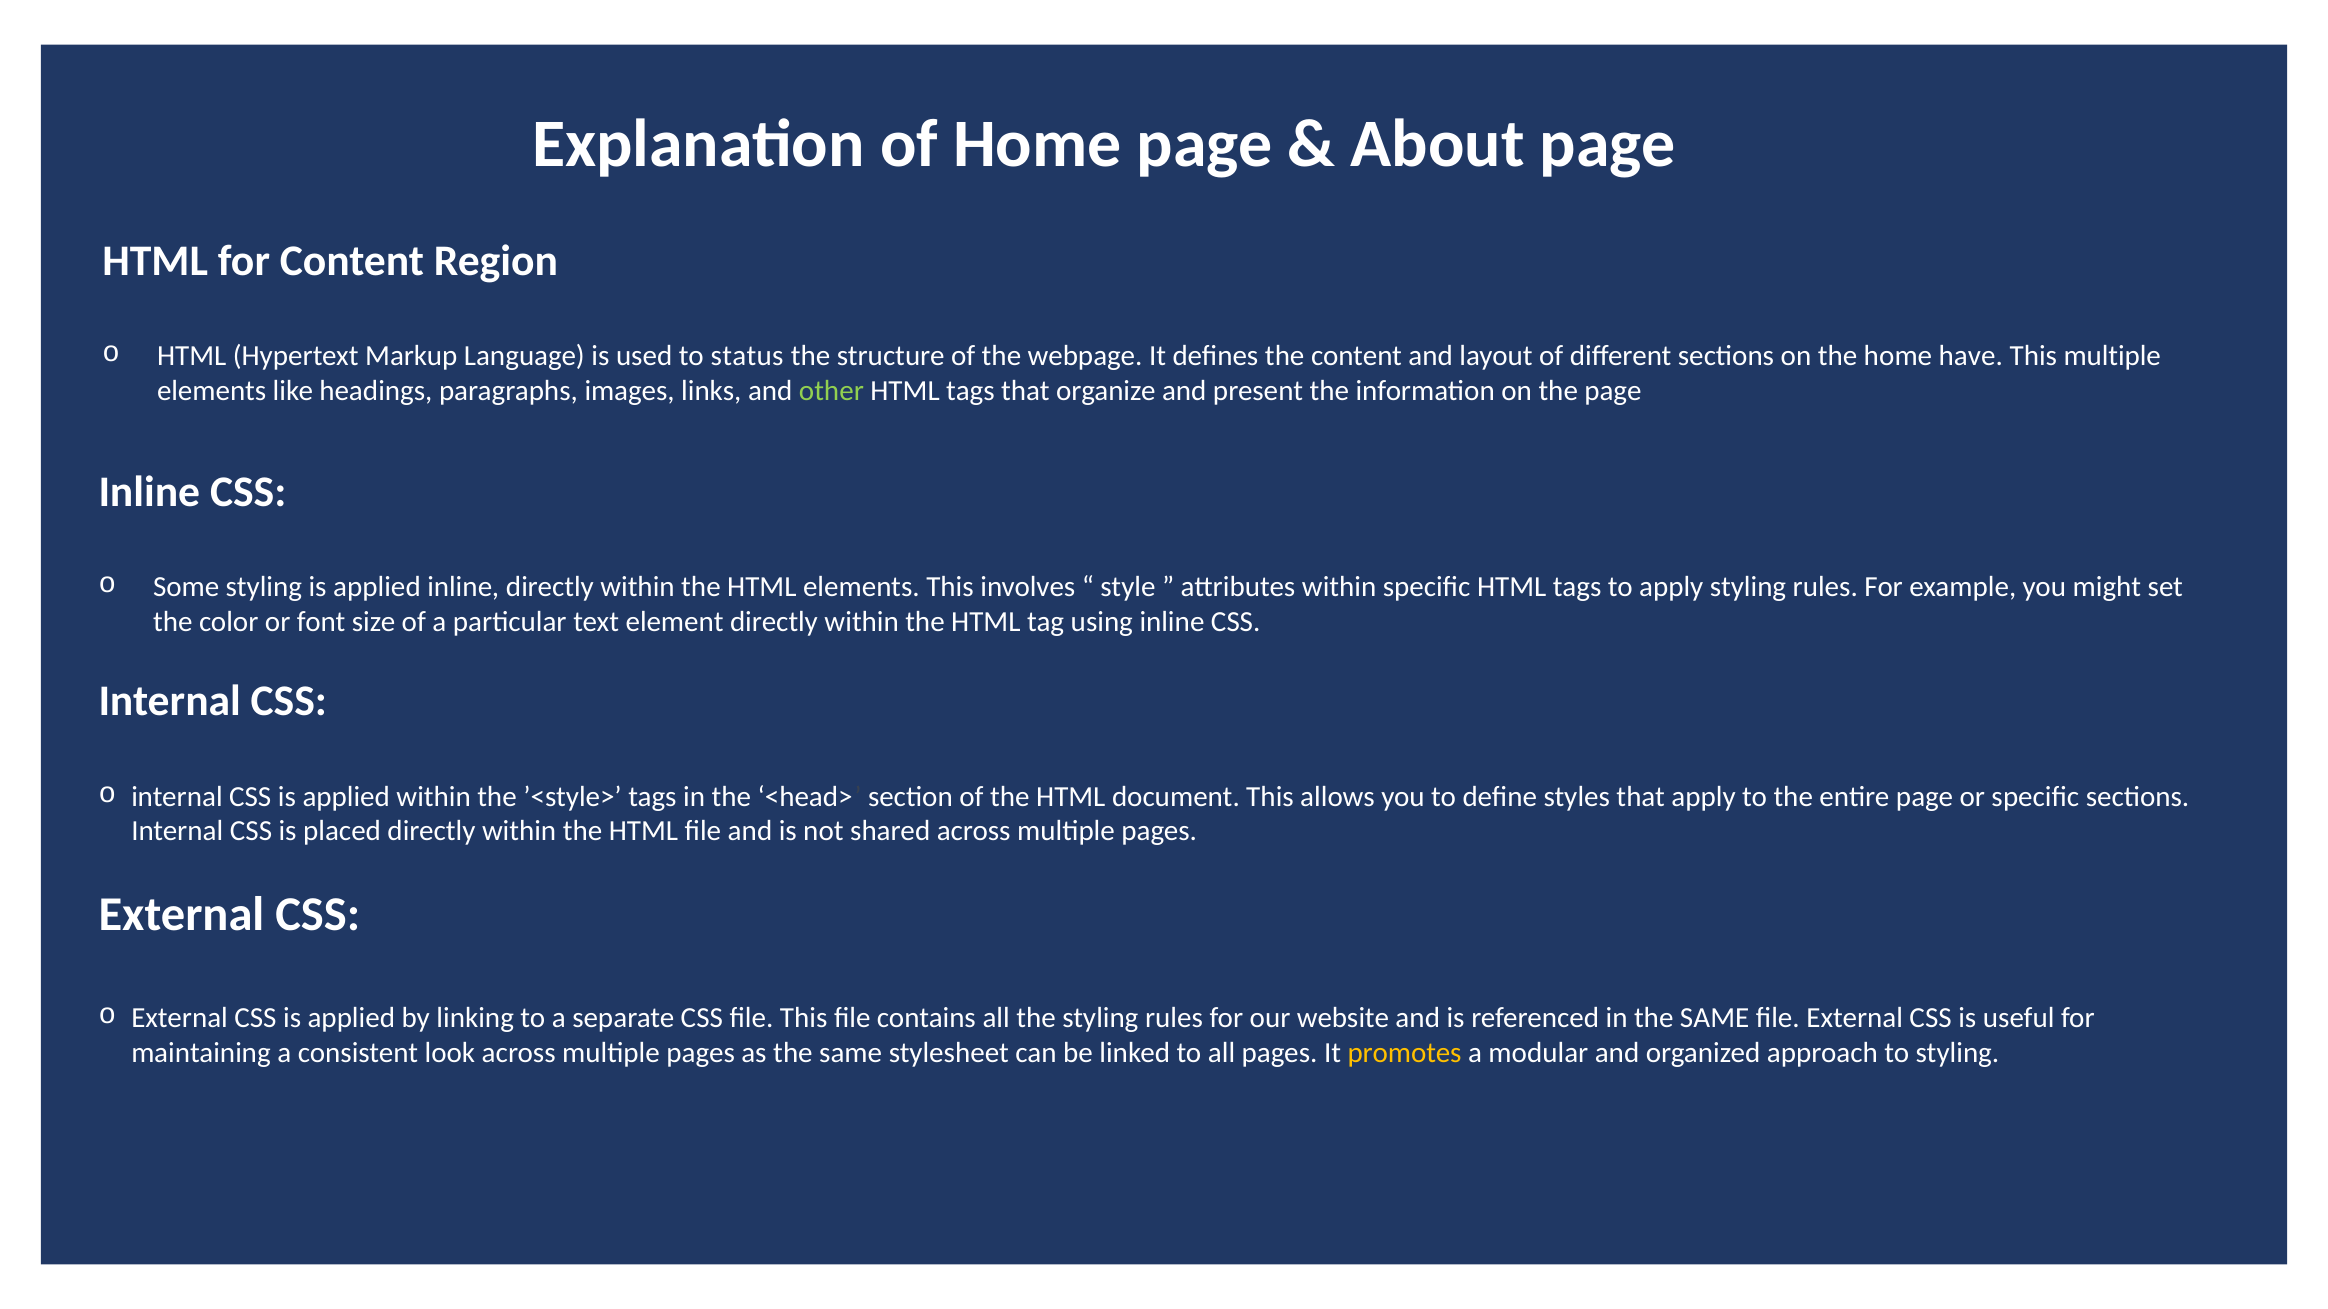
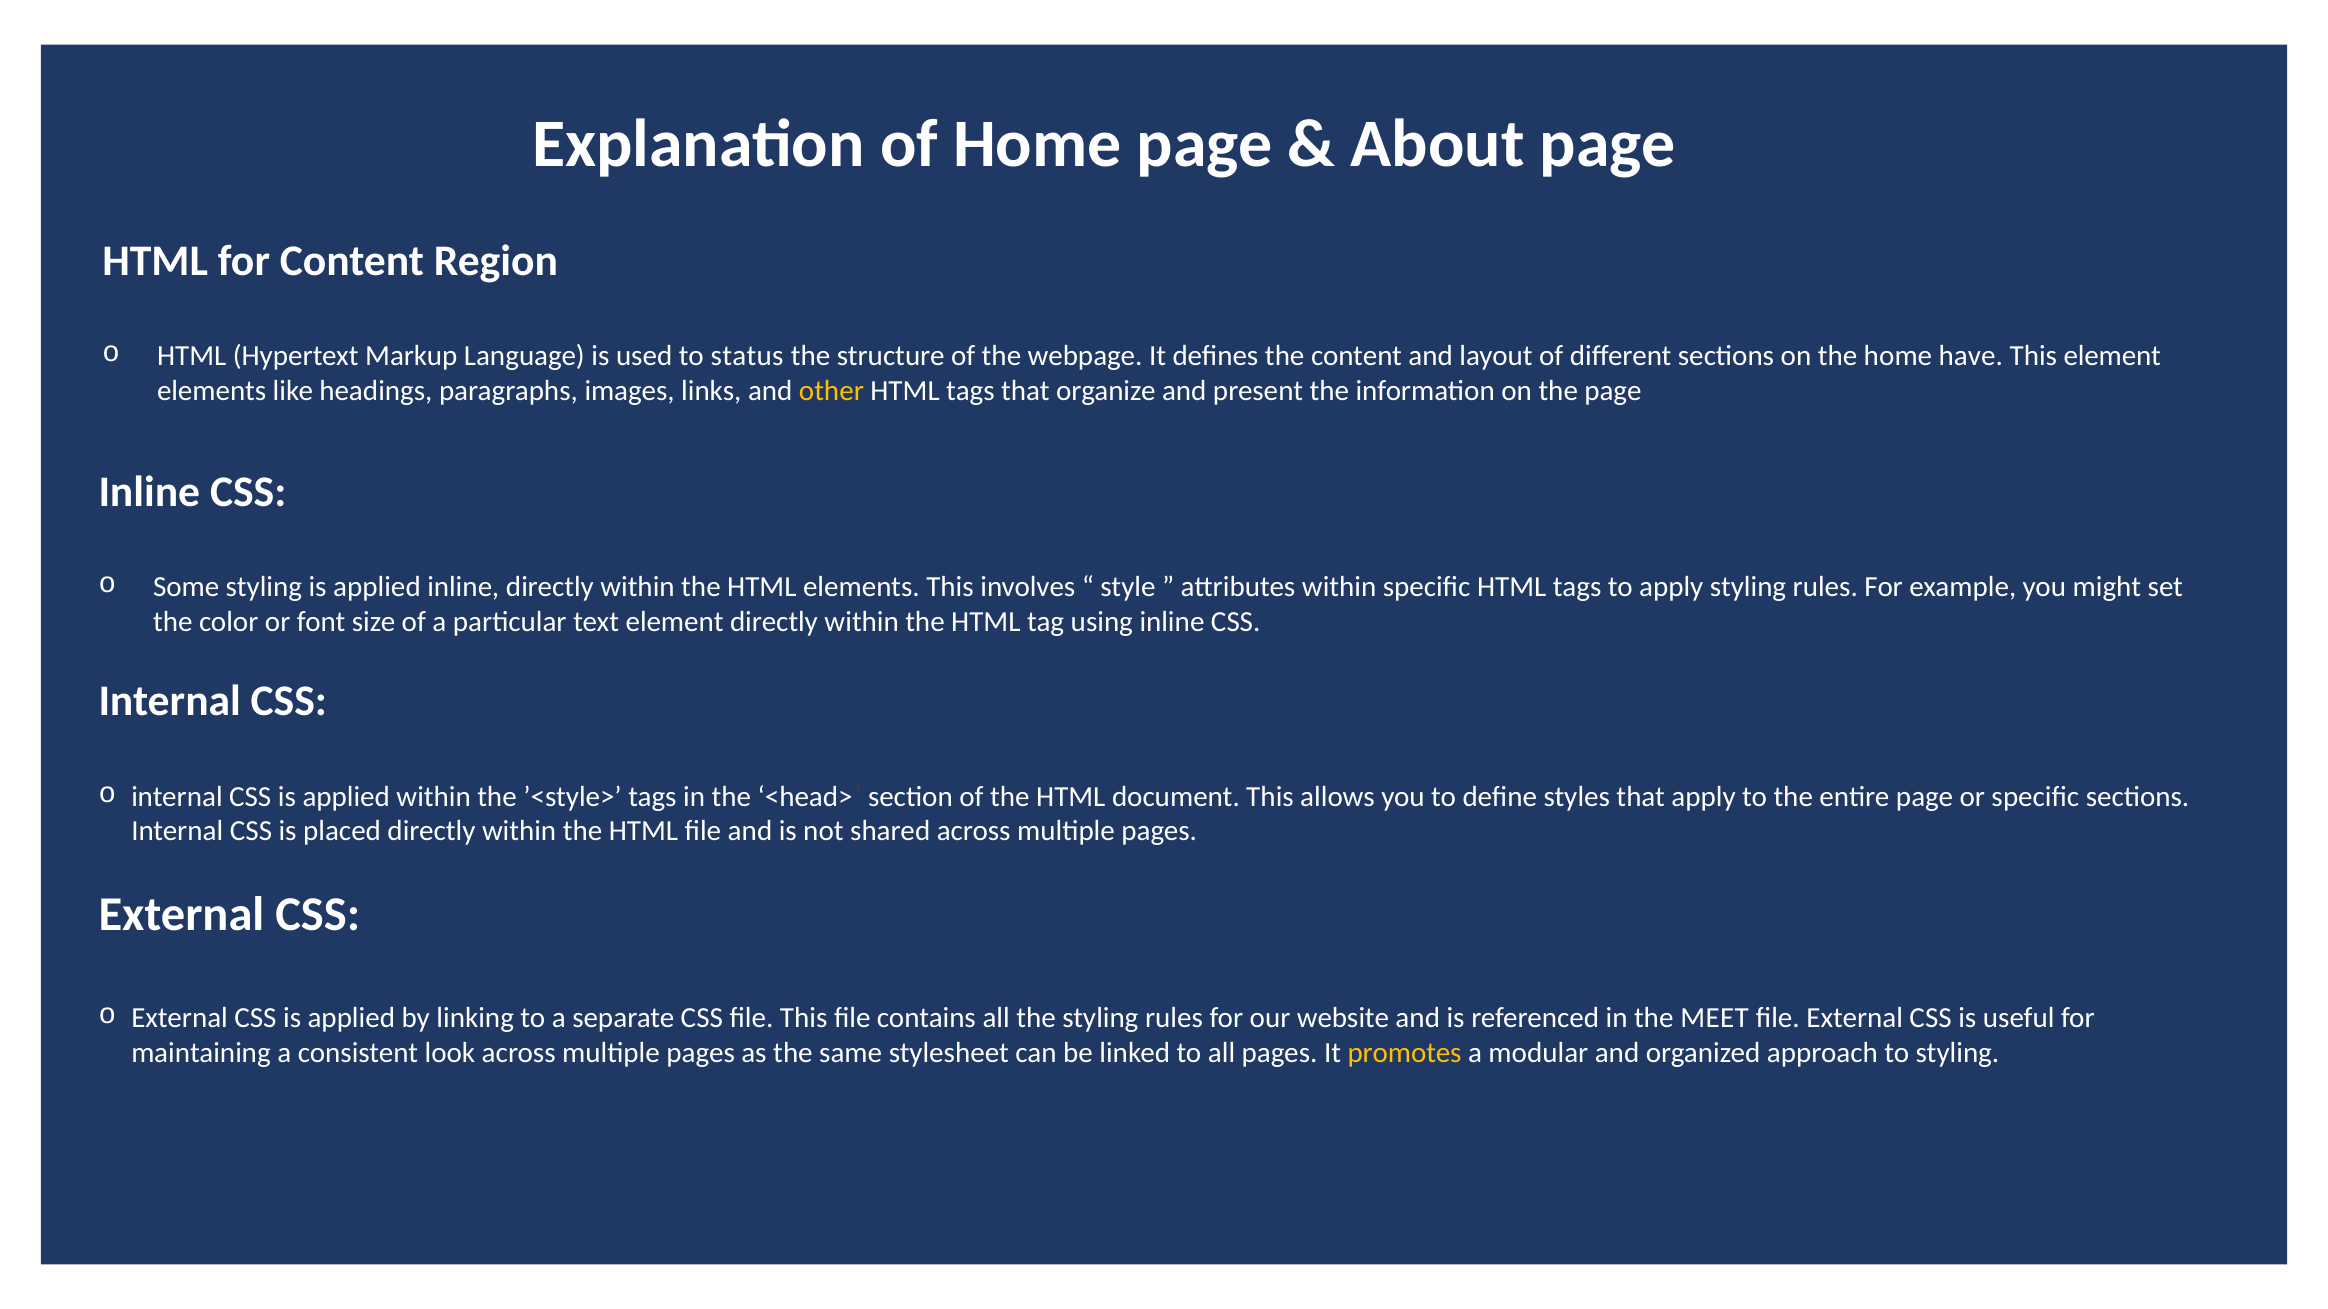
This multiple: multiple -> element
other colour: light green -> yellow
in the SAME: SAME -> MEET
